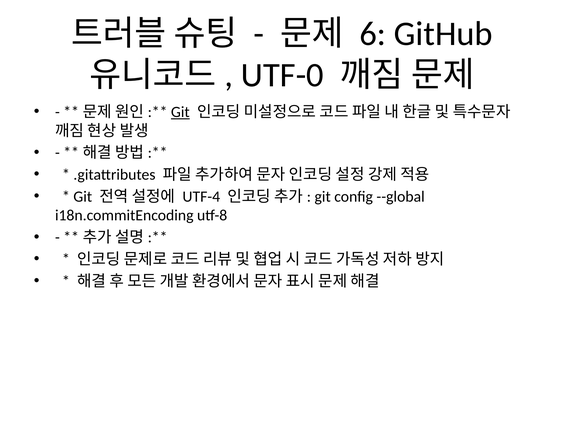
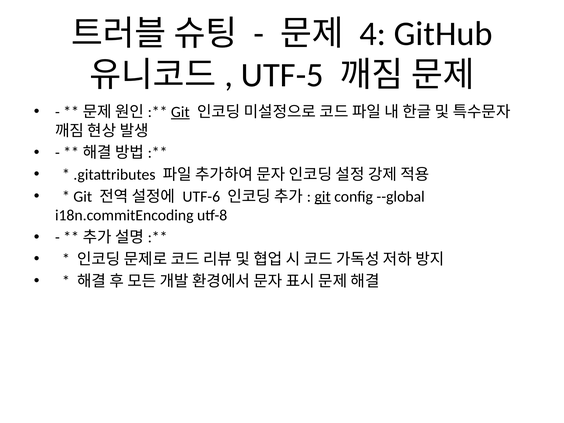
6: 6 -> 4
UTF-0: UTF-0 -> UTF-5
UTF-4: UTF-4 -> UTF-6
git at (323, 197) underline: none -> present
